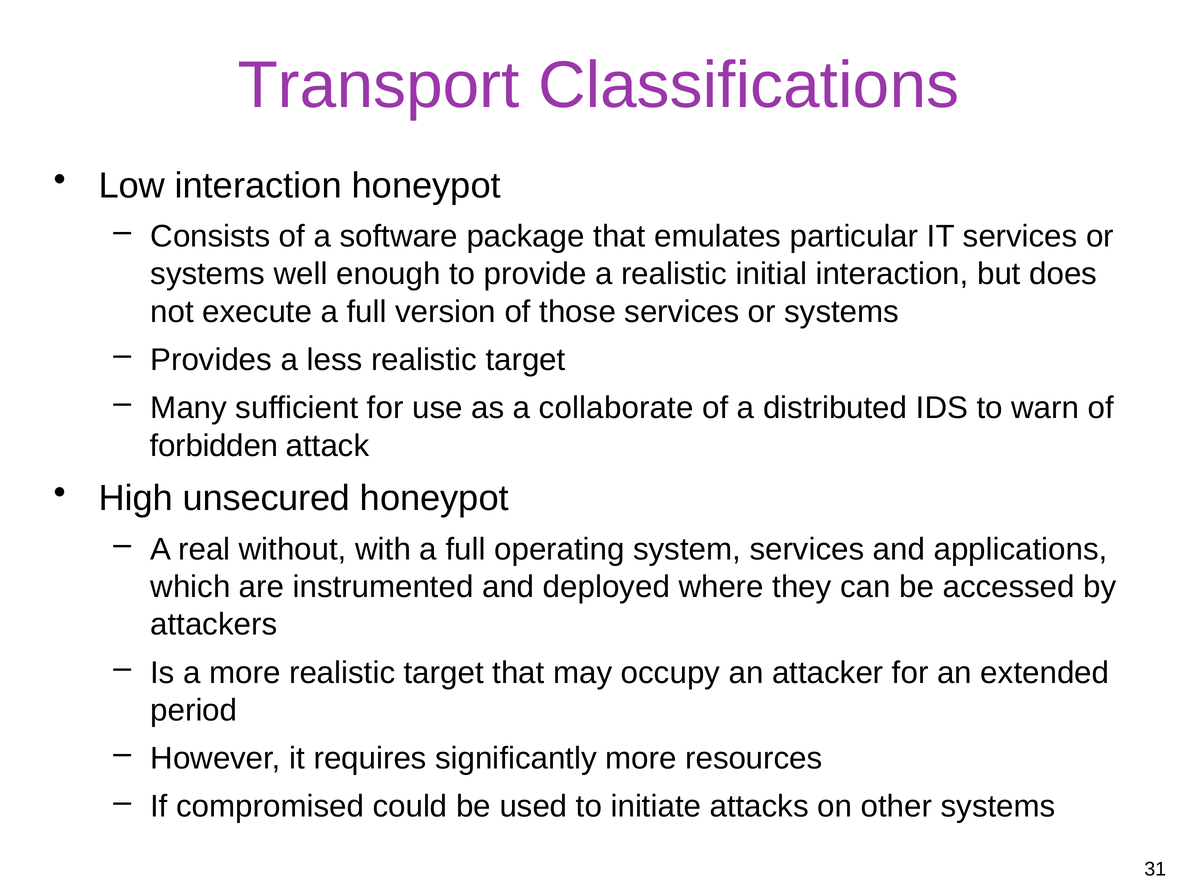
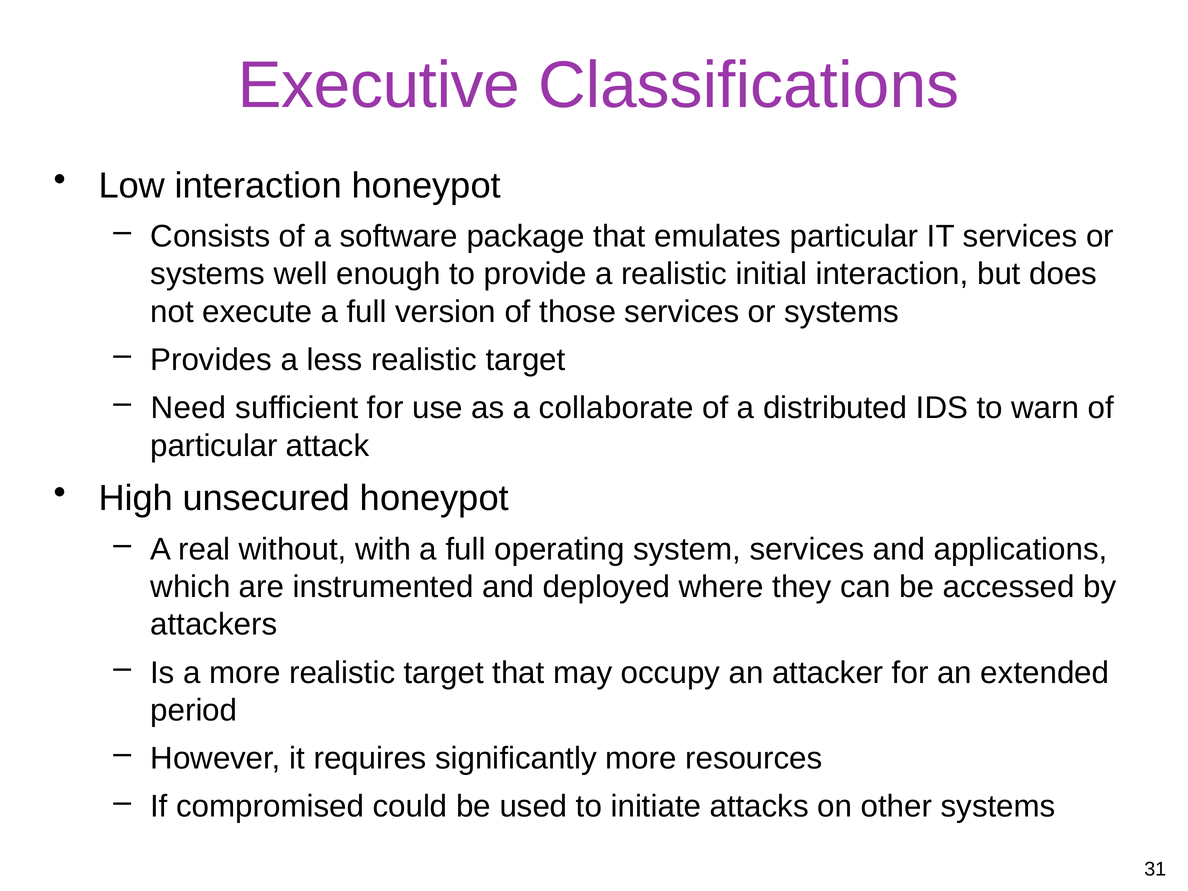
Transport: Transport -> Executive
Many: Many -> Need
forbidden at (214, 446): forbidden -> particular
